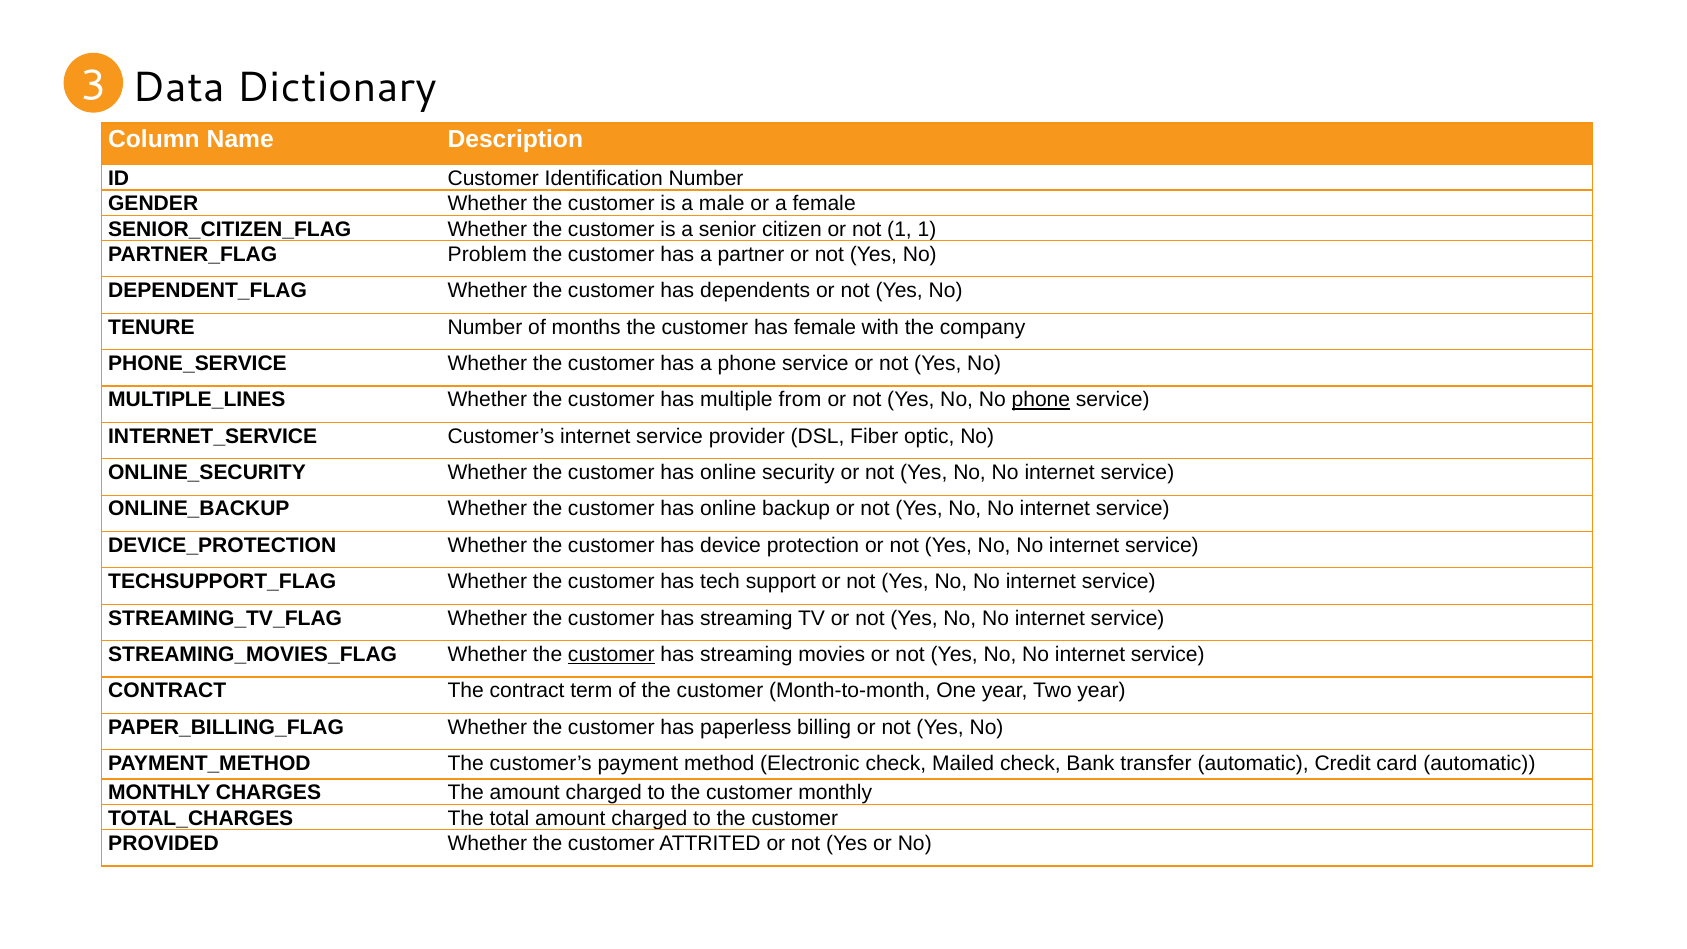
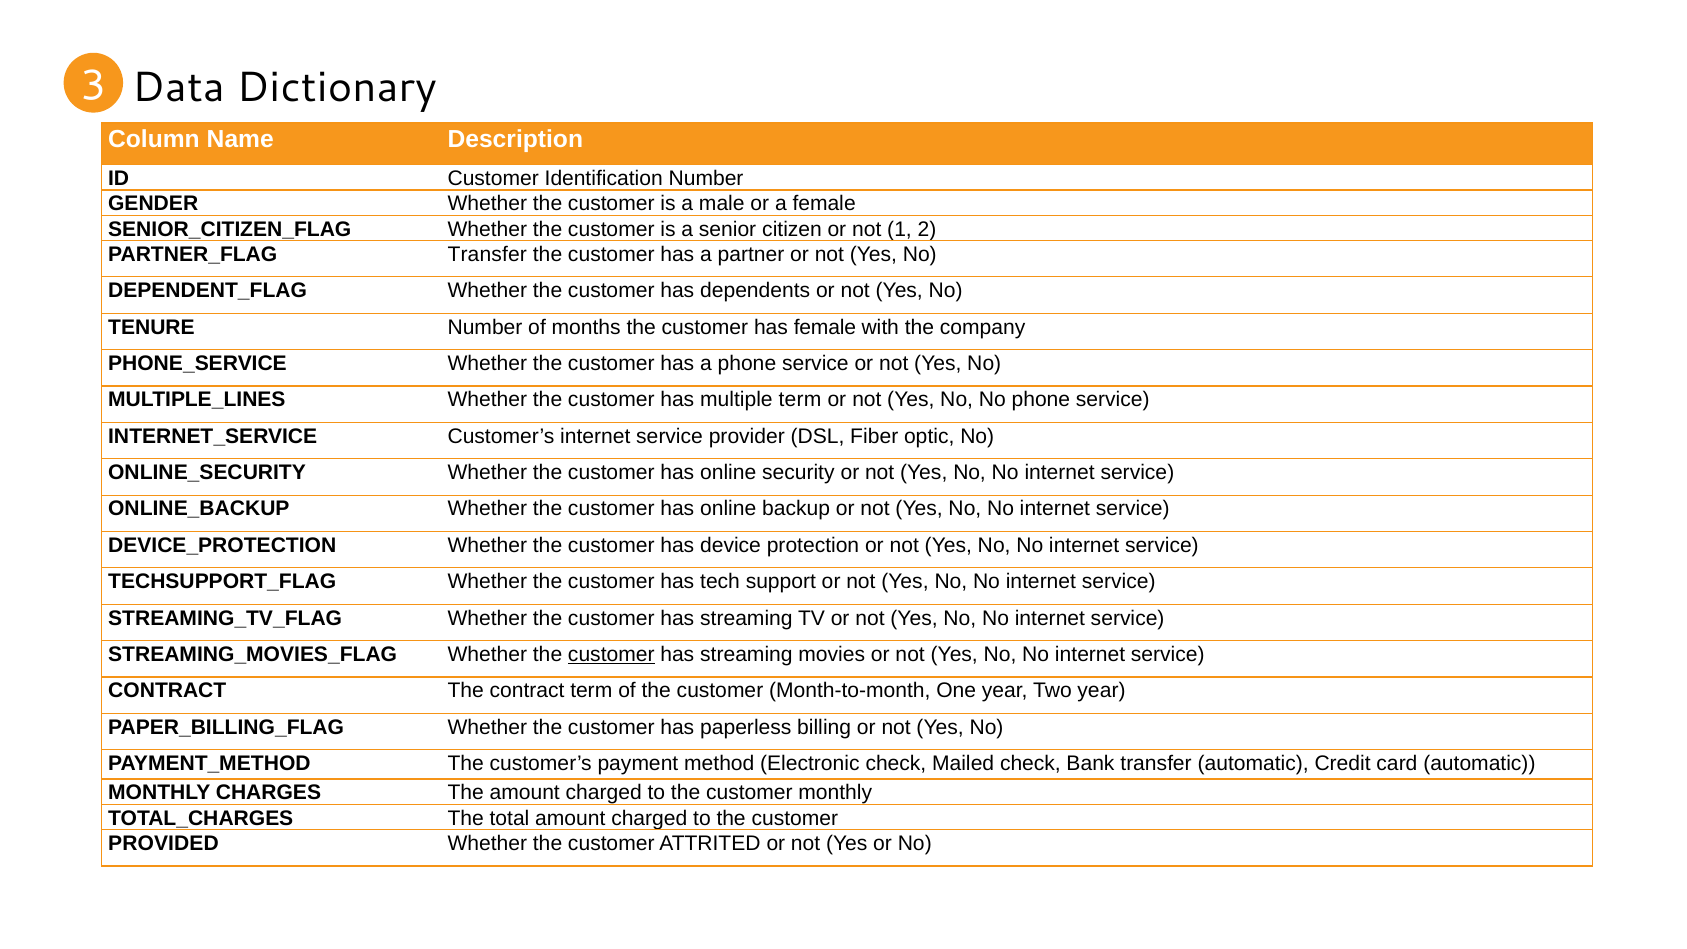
1 1: 1 -> 2
Problem at (487, 254): Problem -> Transfer
multiple from: from -> term
phone at (1041, 400) underline: present -> none
